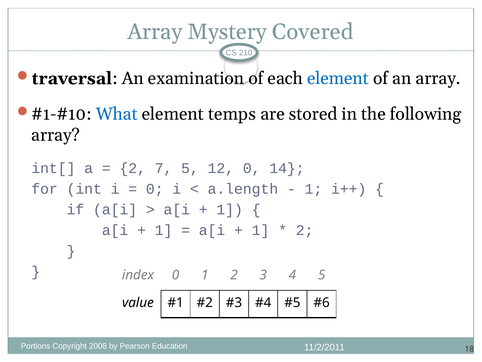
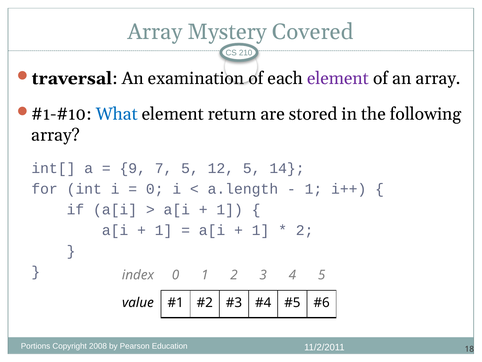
element at (338, 78) colour: blue -> purple
temps: temps -> return
2 at (133, 168): 2 -> 9
12 0: 0 -> 5
